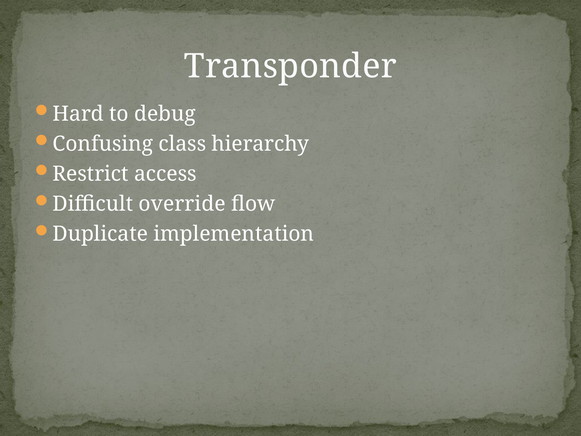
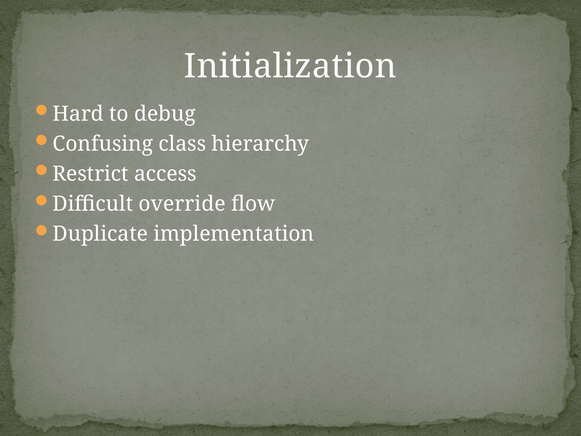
Transponder: Transponder -> Initialization
